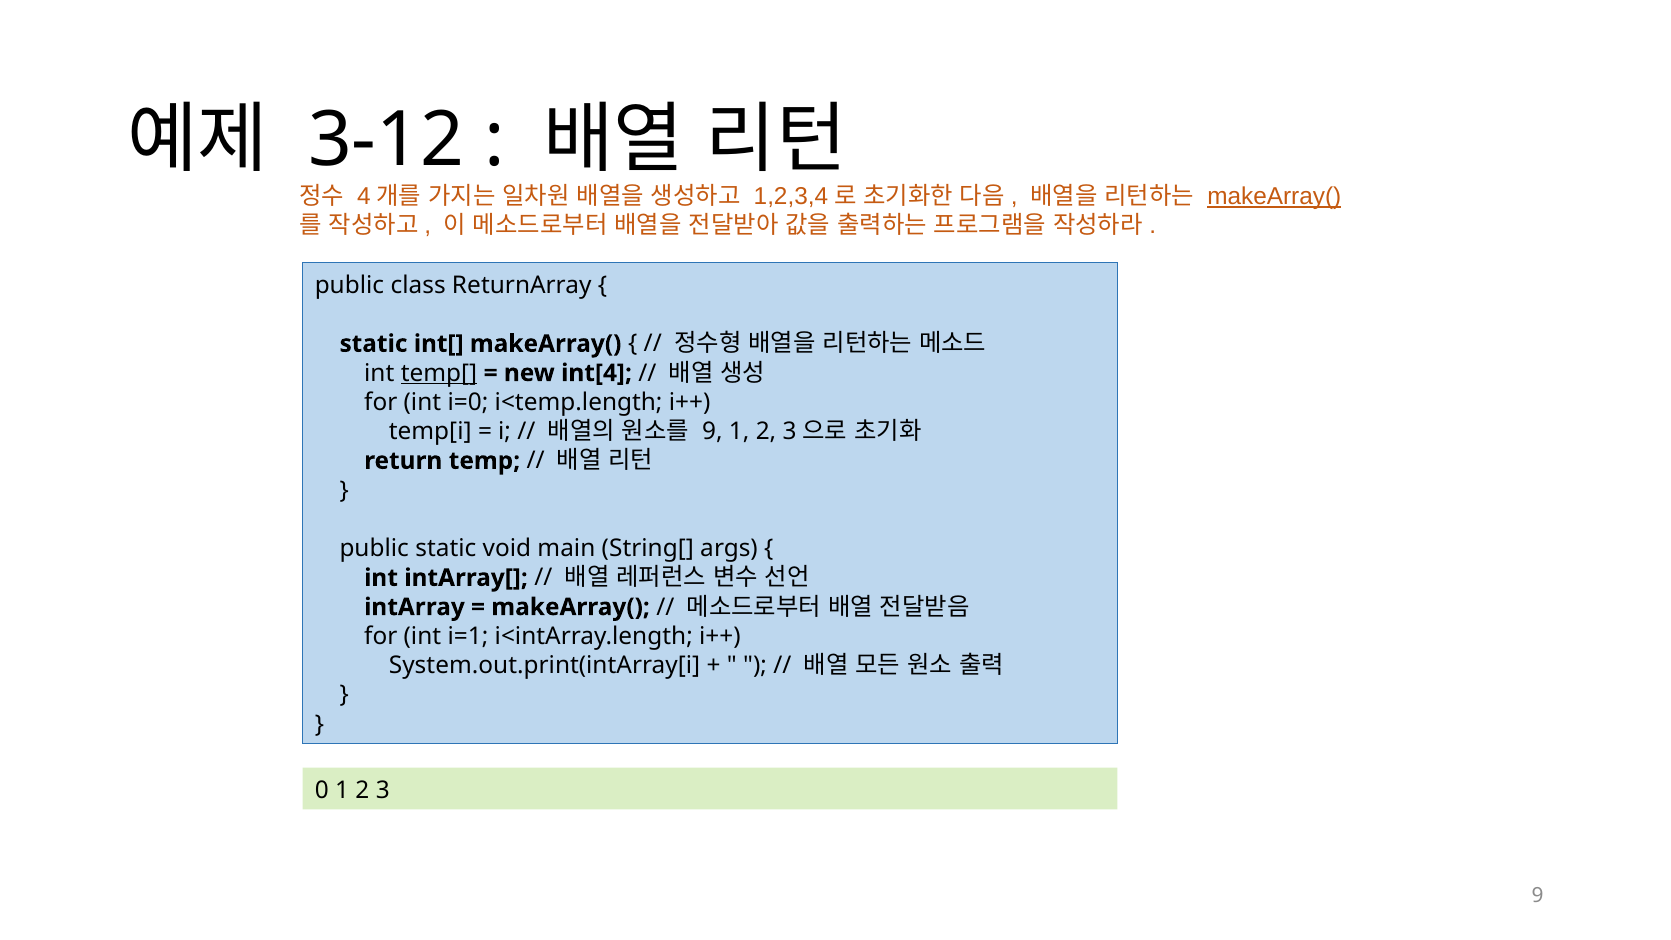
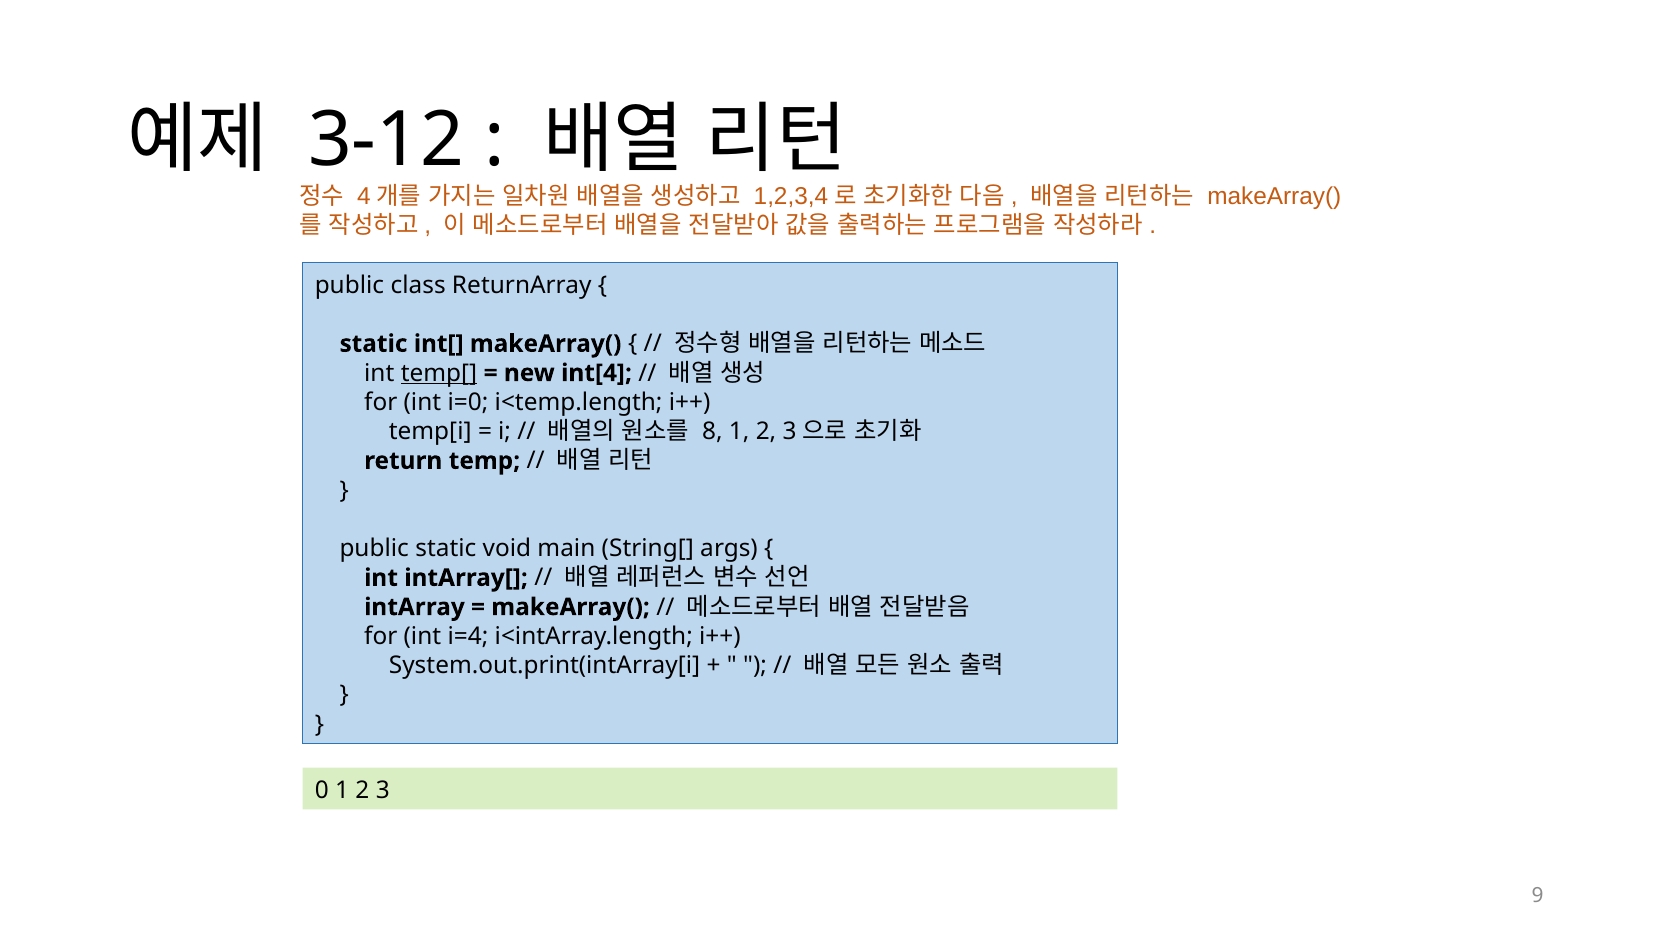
makeArray( at (1274, 196) underline: present -> none
9 at (712, 431): 9 -> 8
i=1: i=1 -> i=4
